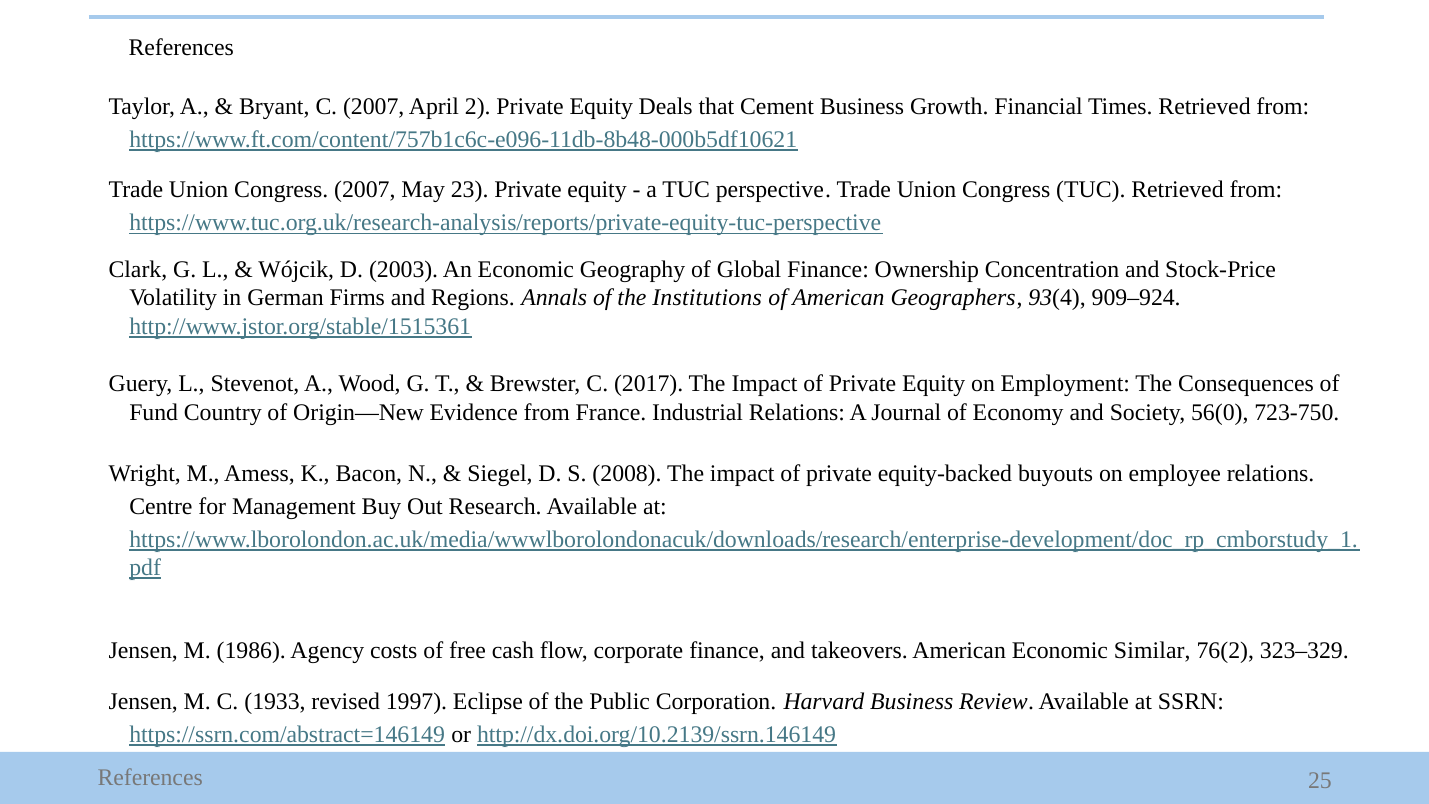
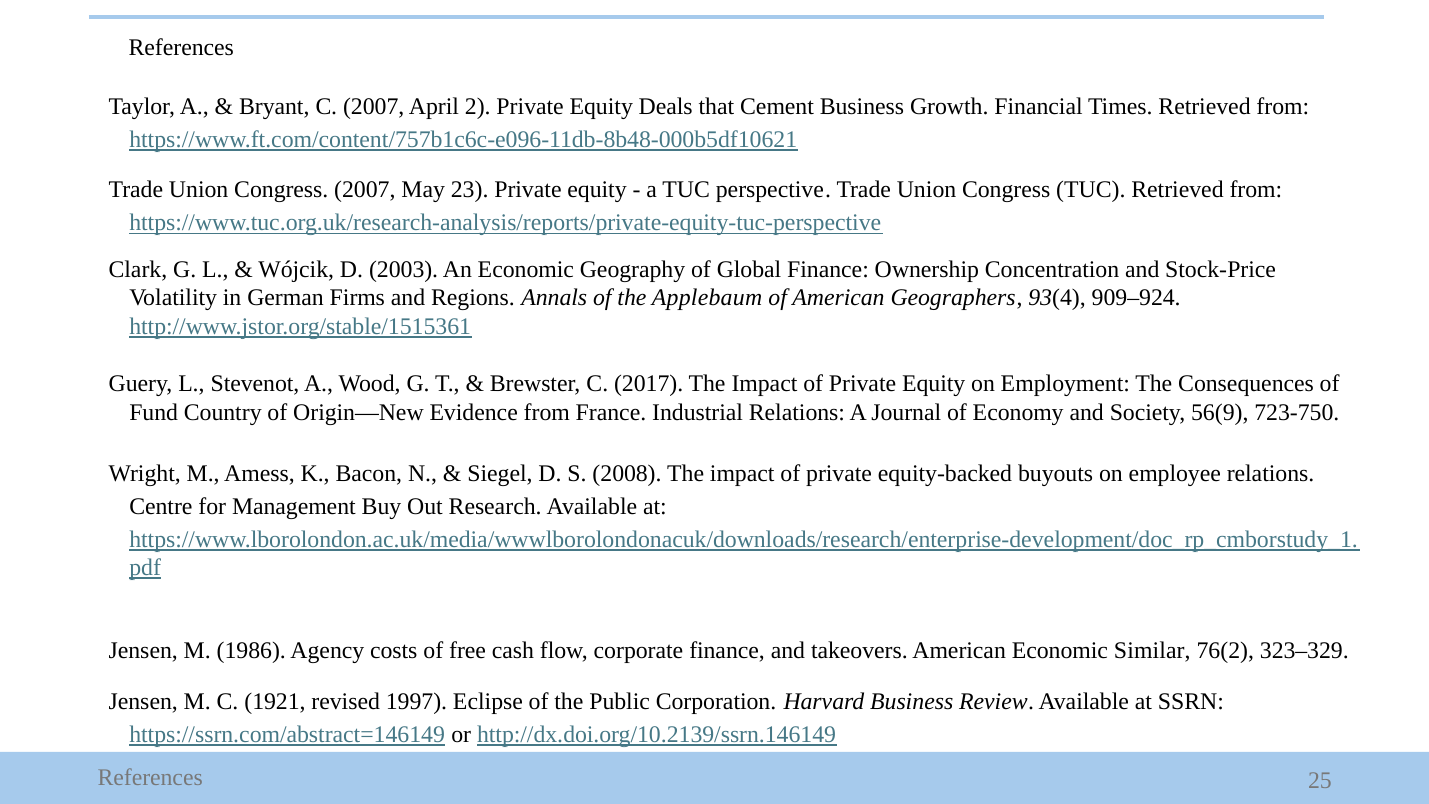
Institutions: Institutions -> Applebaum
56(0: 56(0 -> 56(9
1933: 1933 -> 1921
